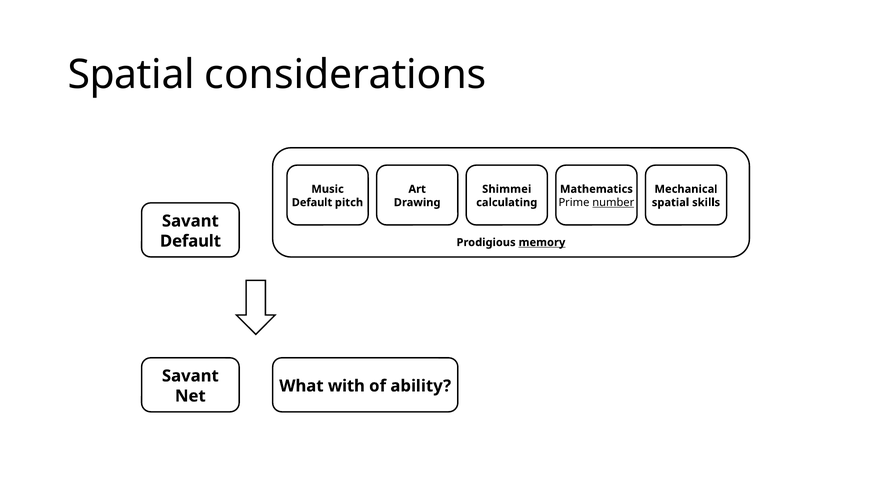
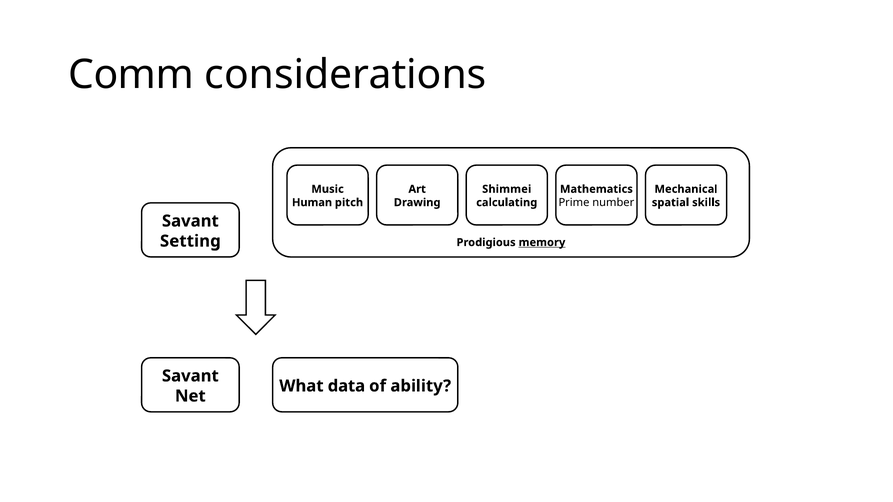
Spatial at (131, 75): Spatial -> Comm
number underline: present -> none
Default at (312, 203): Default -> Human
Default at (190, 241): Default -> Setting
with: with -> data
